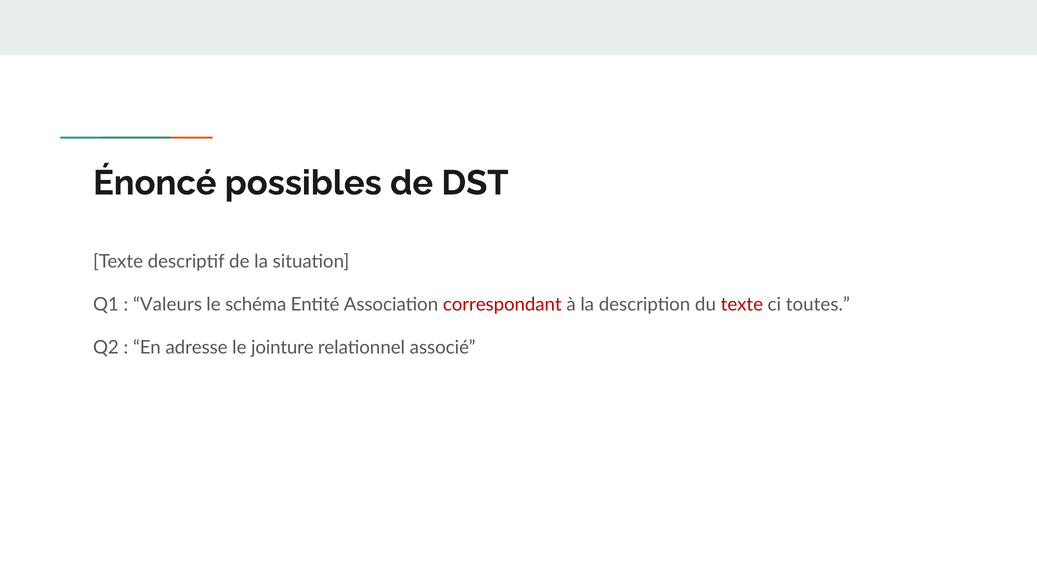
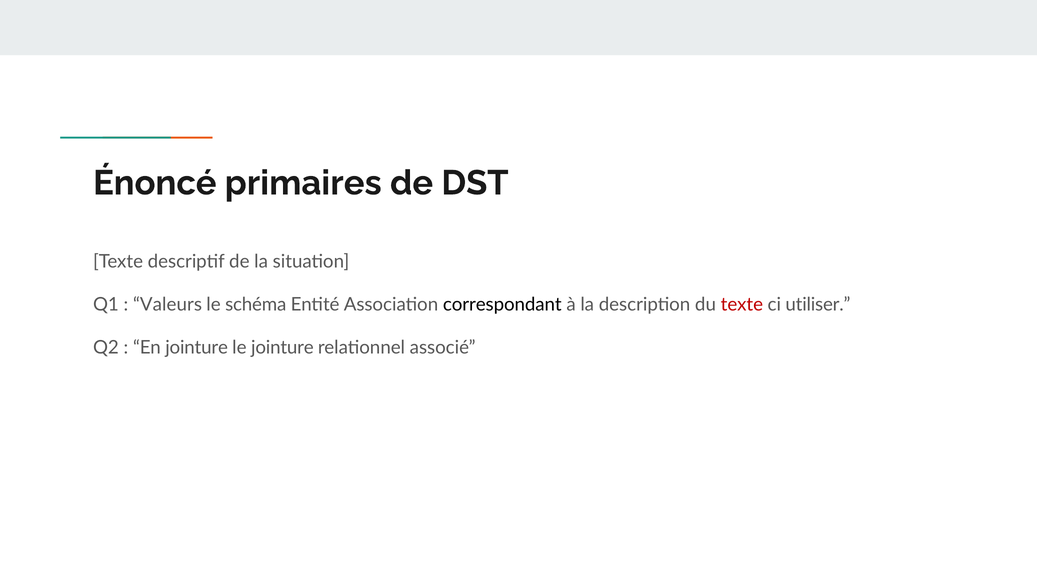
possibles: possibles -> primaires
correspondant colour: red -> black
toutes: toutes -> utiliser
En adresse: adresse -> jointure
